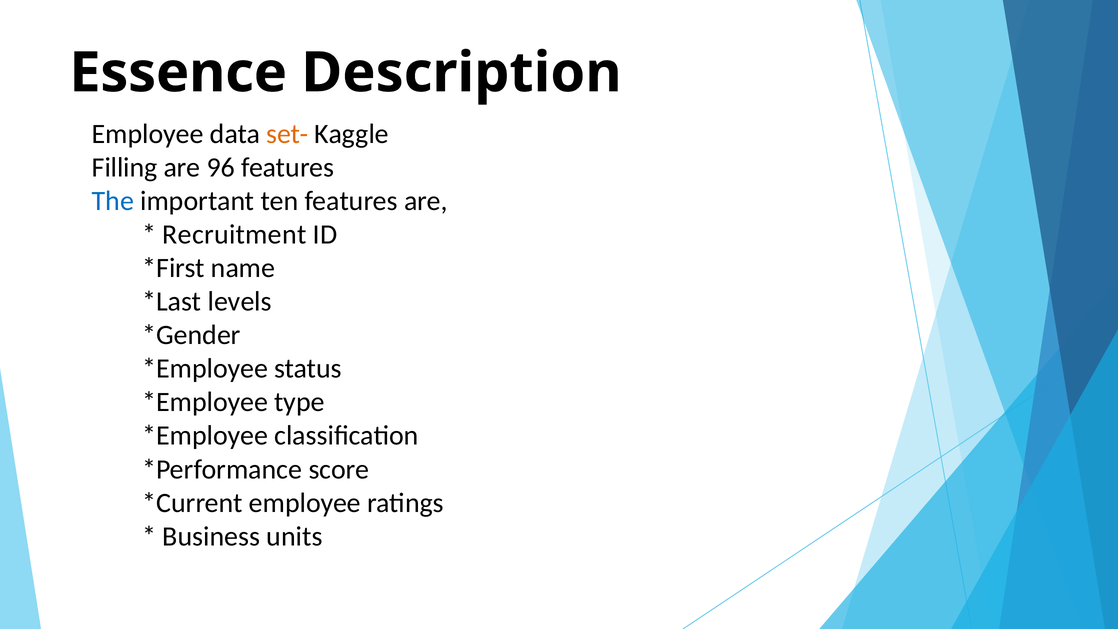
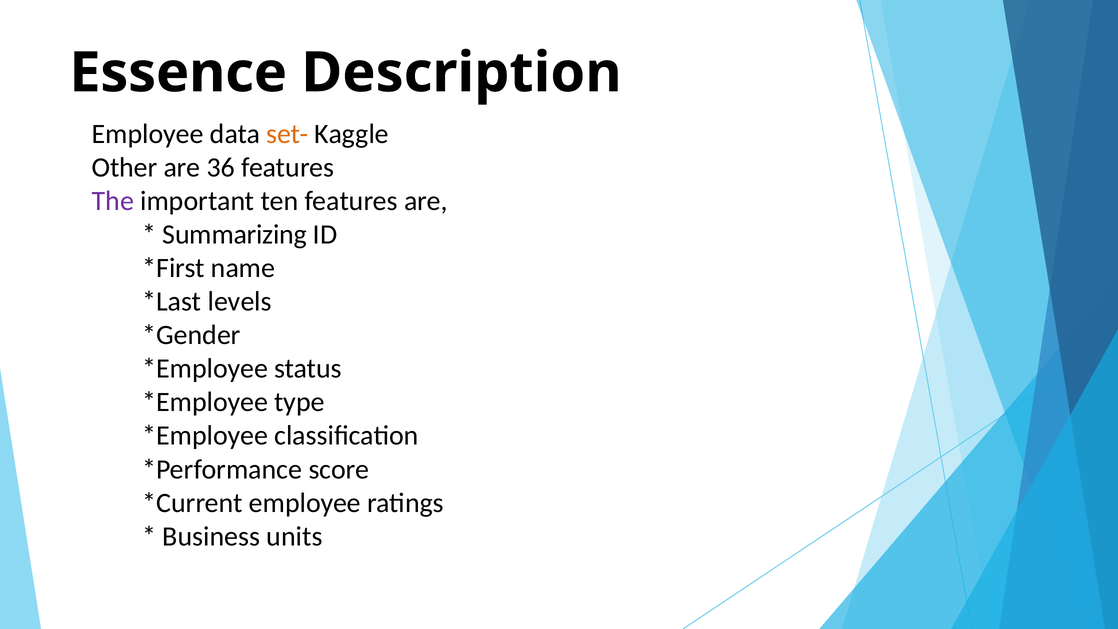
Filling: Filling -> Other
96: 96 -> 36
The colour: blue -> purple
Recruitment: Recruitment -> Summarizing
